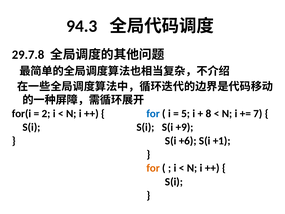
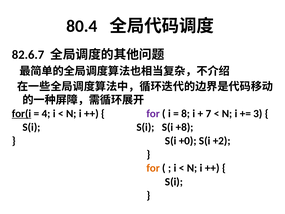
94.3: 94.3 -> 80.4
29.7.8: 29.7.8 -> 82.6.7
for(i underline: none -> present
2: 2 -> 4
for at (153, 113) colour: blue -> purple
5: 5 -> 8
8: 8 -> 7
7: 7 -> 3
+9: +9 -> +8
+6: +6 -> +0
+1: +1 -> +2
